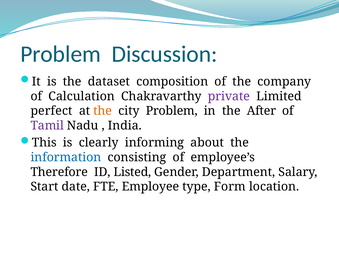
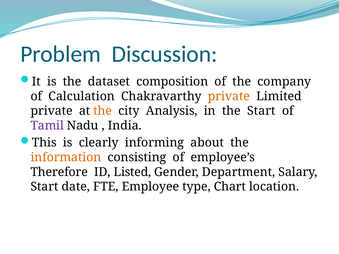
private at (229, 96) colour: purple -> orange
perfect at (52, 111): perfect -> private
city Problem: Problem -> Analysis
the After: After -> Start
information colour: blue -> orange
Form: Form -> Chart
